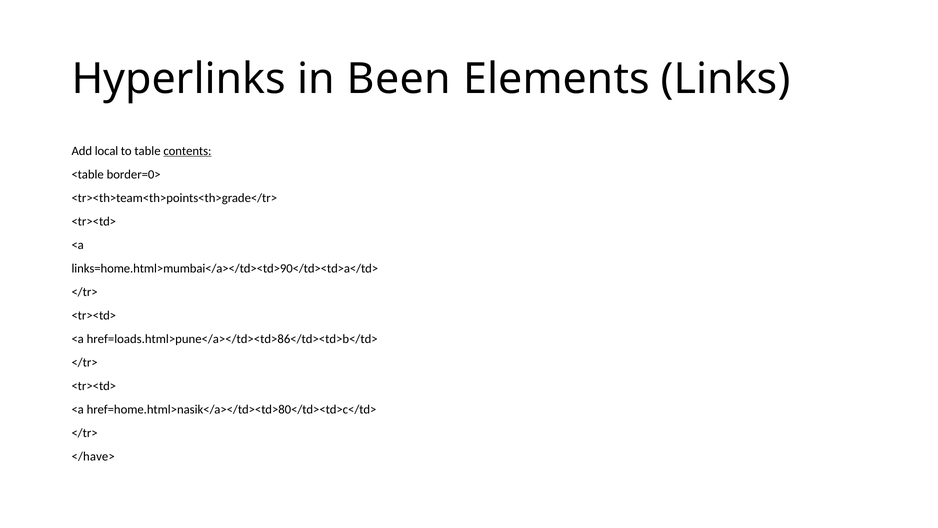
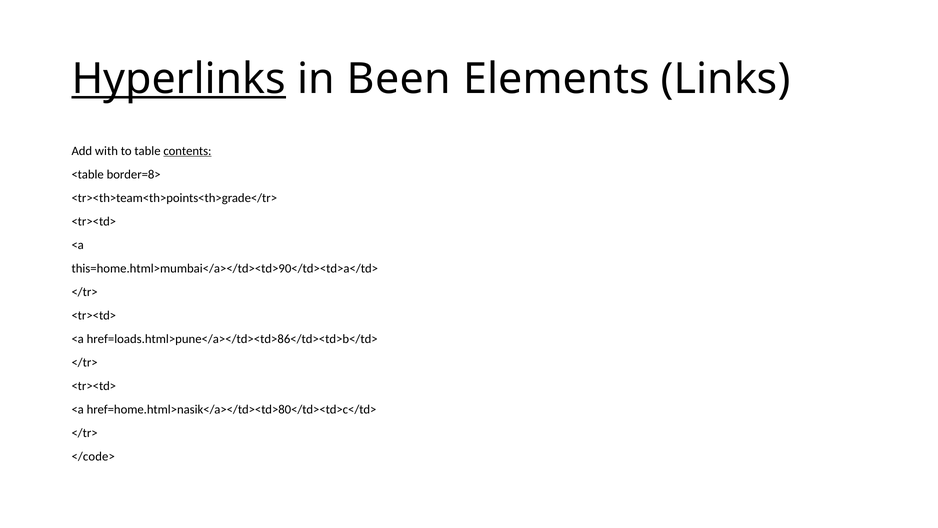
Hyperlinks underline: none -> present
local: local -> with
border=0>: border=0> -> border=8>
links=home.html>mumbai</a></td><td>90</td><td>a</td>: links=home.html>mumbai</a></td><td>90</td><td>a</td> -> this=home.html>mumbai</a></td><td>90</td><td>a</td>
</have>: </have> -> </code>
